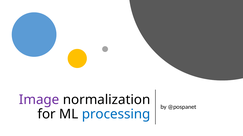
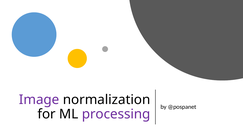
processing colour: blue -> purple
